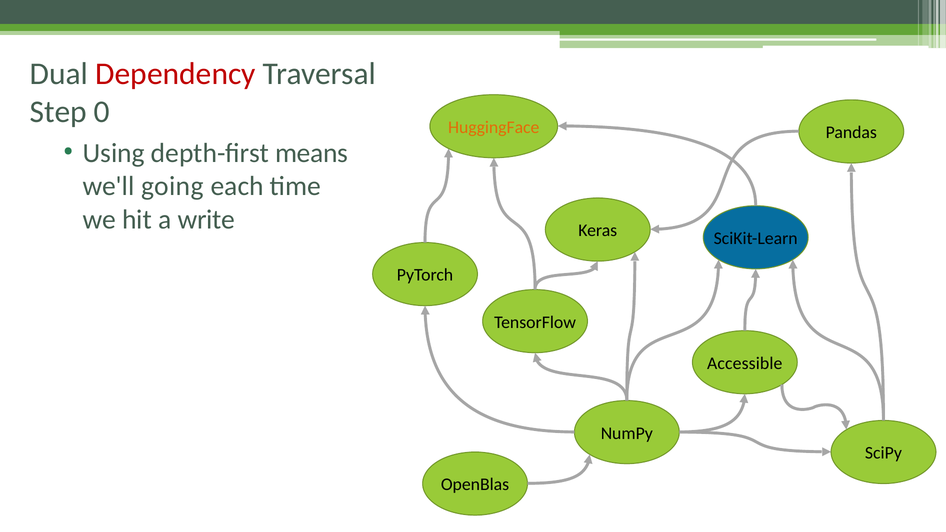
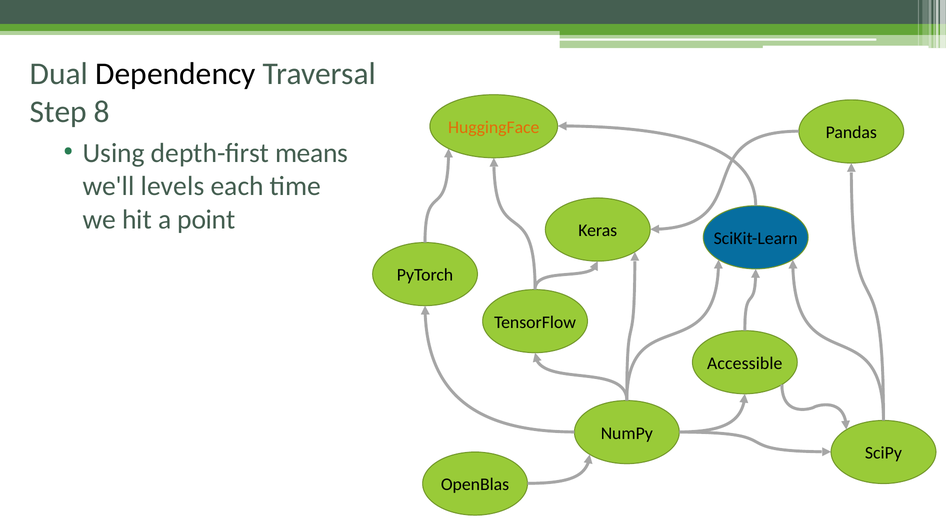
Dependency colour: red -> black
0: 0 -> 8
going: going -> levels
write: write -> point
